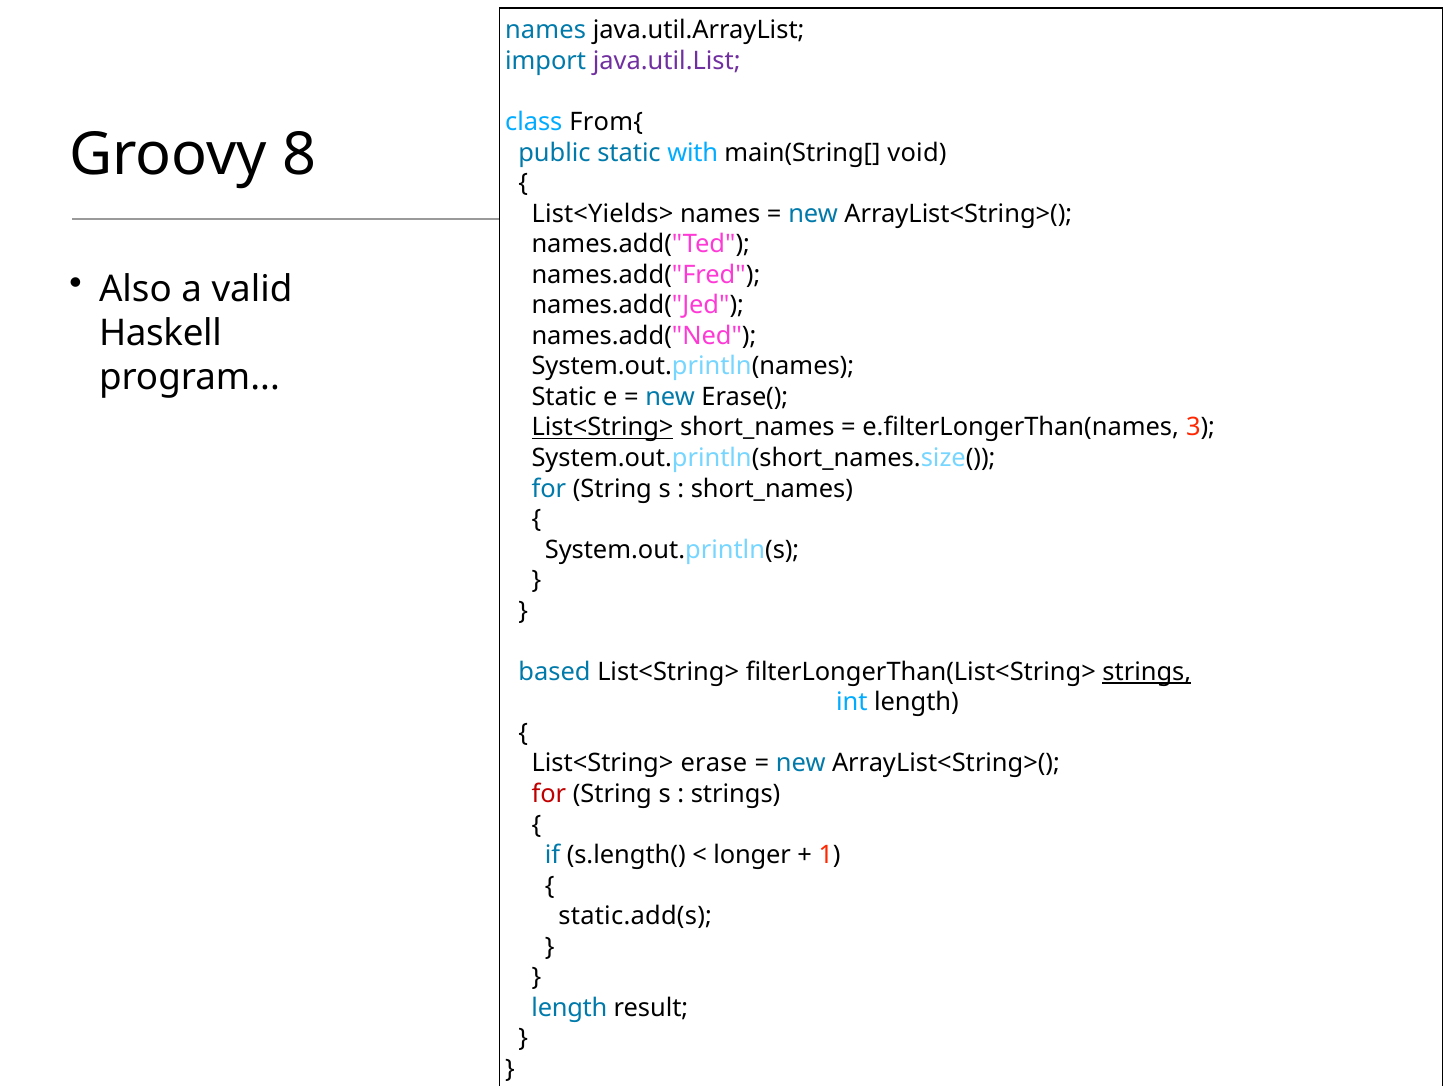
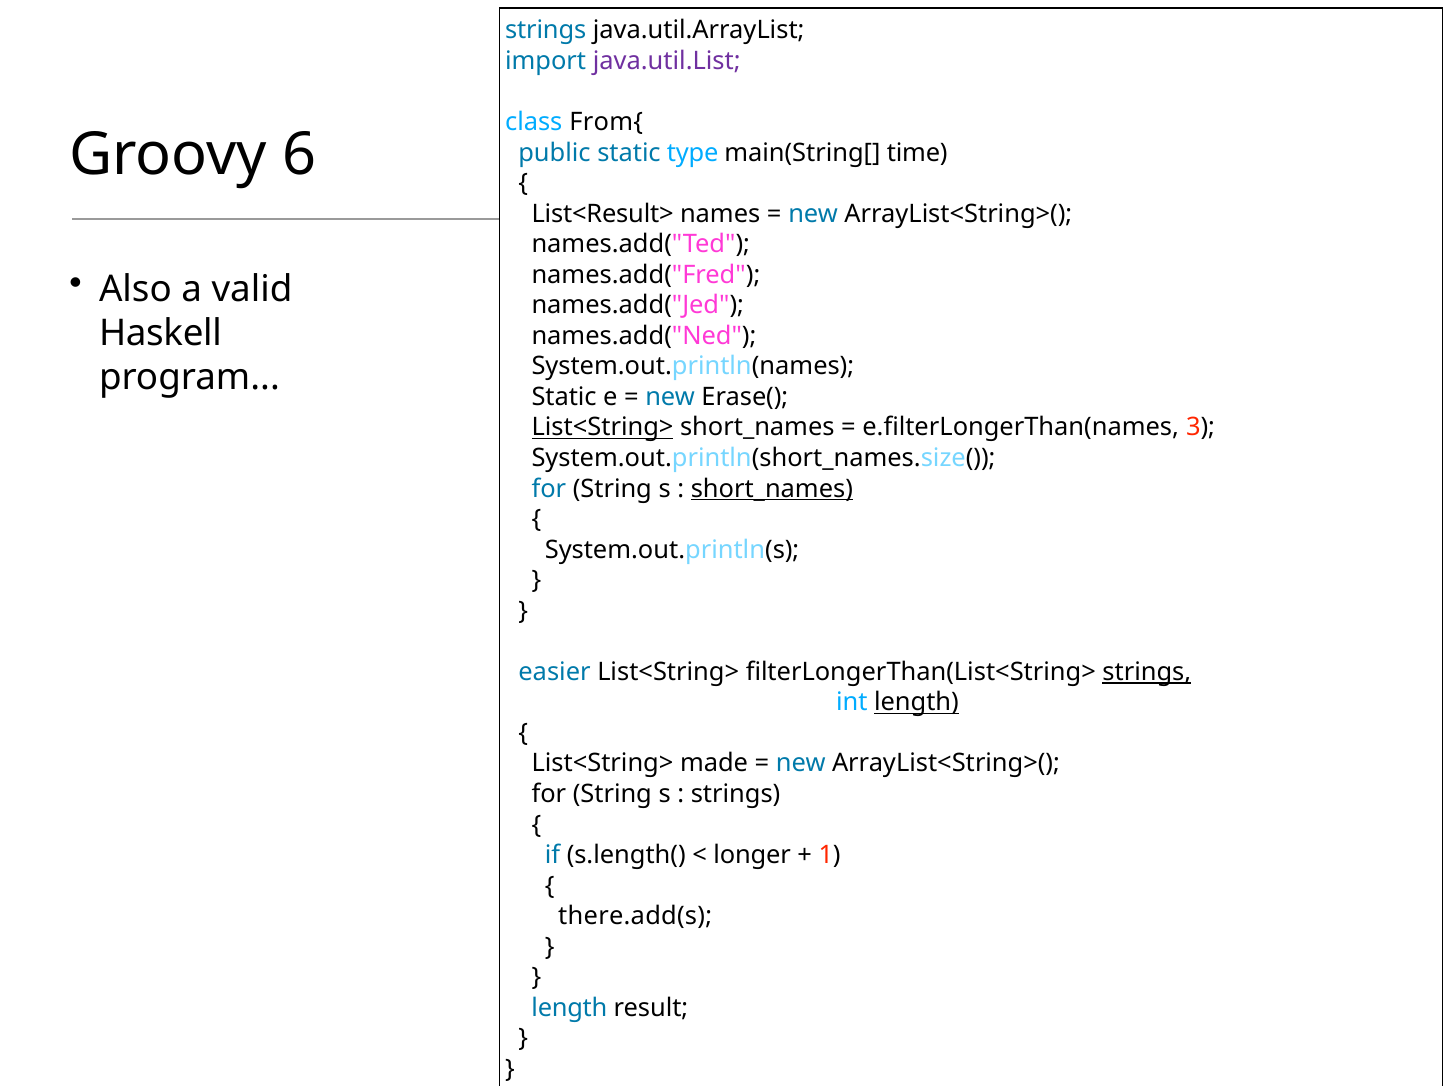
names at (546, 31): names -> strings
8: 8 -> 6
with: with -> type
void: void -> time
List<Yields>: List<Yields> -> List<Result>
short_names at (772, 489) underline: none -> present
based: based -> easier
length at (916, 702) underline: none -> present
erase: erase -> made
for at (549, 794) colour: red -> black
static.add(s: static.add(s -> there.add(s
